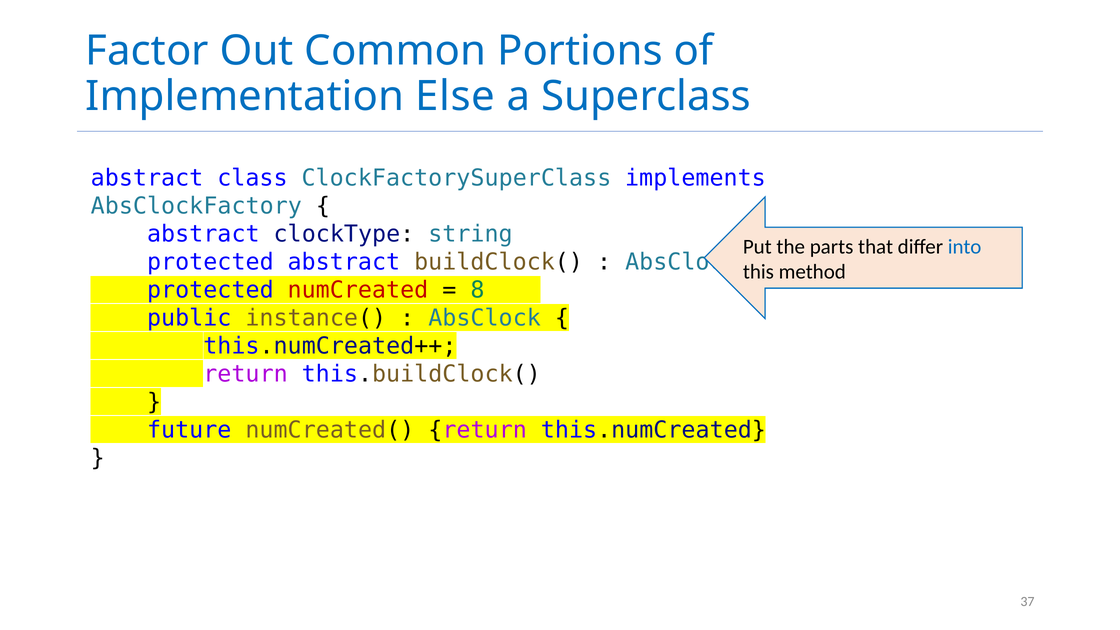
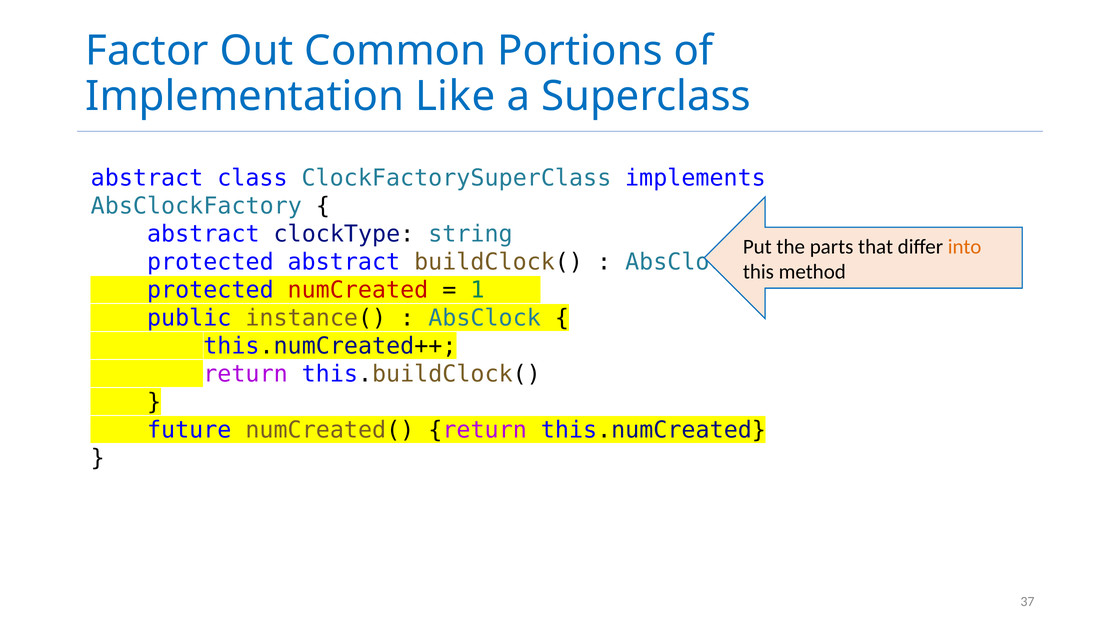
Else: Else -> Like
into colour: blue -> orange
8: 8 -> 1
